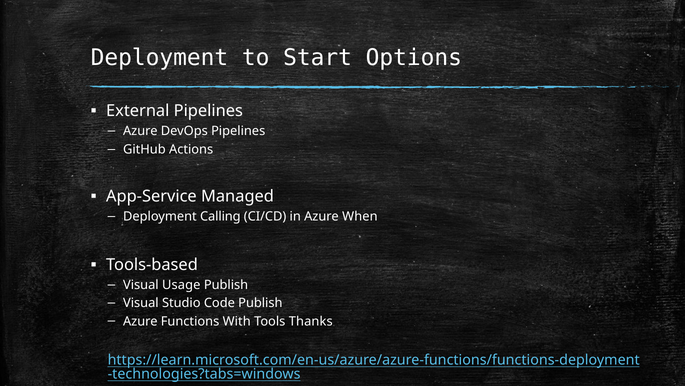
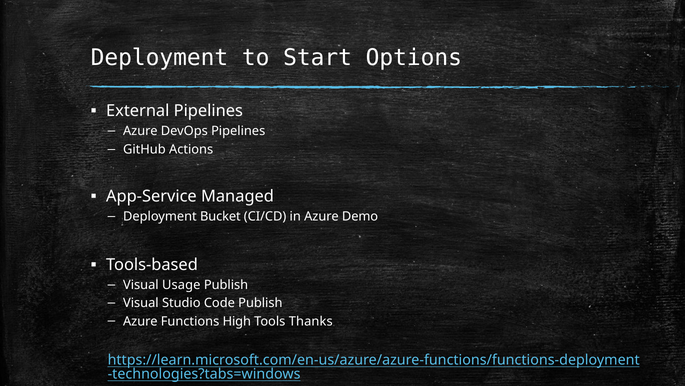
Calling: Calling -> Bucket
When: When -> Demo
With: With -> High
